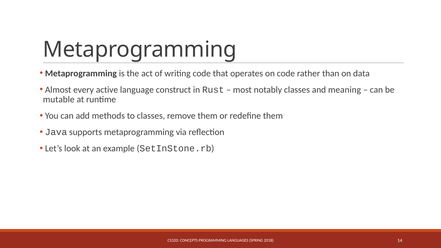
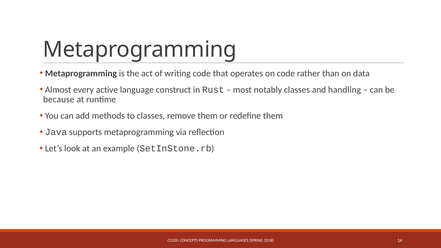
meaning: meaning -> handling
mutable: mutable -> because
